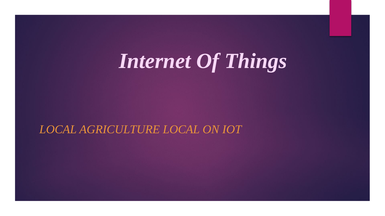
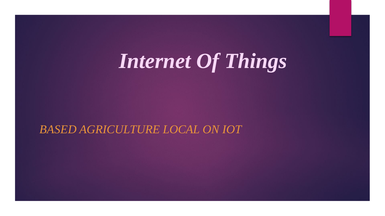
LOCAL at (58, 130): LOCAL -> BASED
